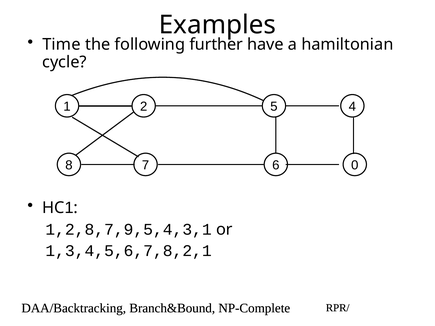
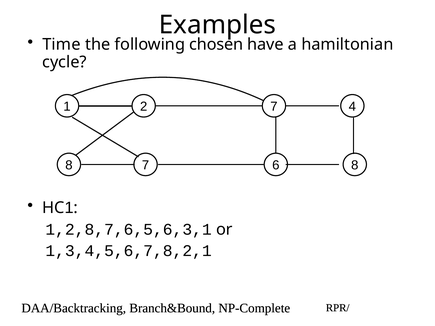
further: further -> chosen
2 5: 5 -> 7
6 0: 0 -> 8
1,2,8,7,9,5,4,3,1: 1,2,8,7,9,5,4,3,1 -> 1,2,8,7,6,5,6,3,1
